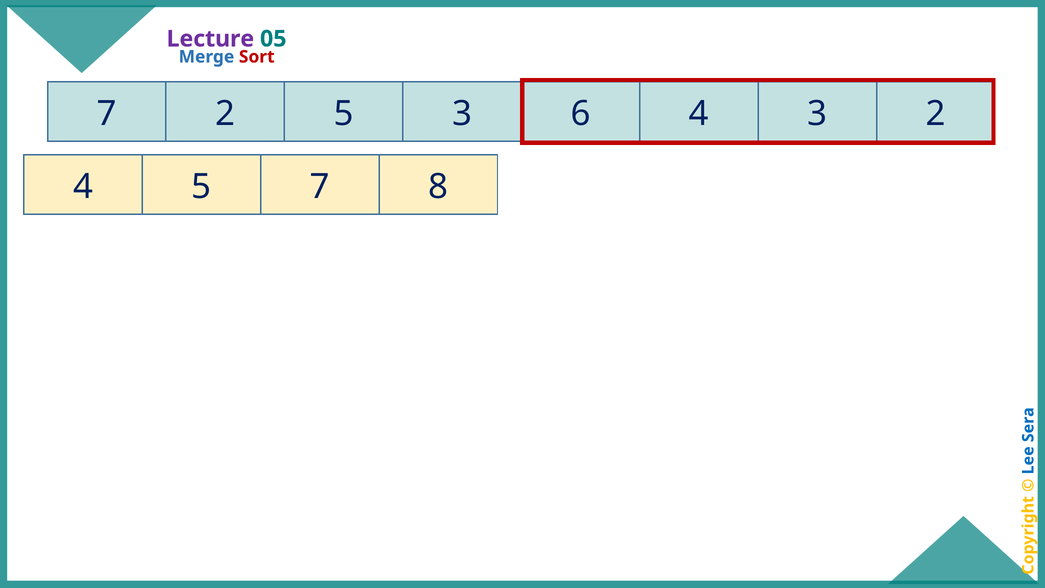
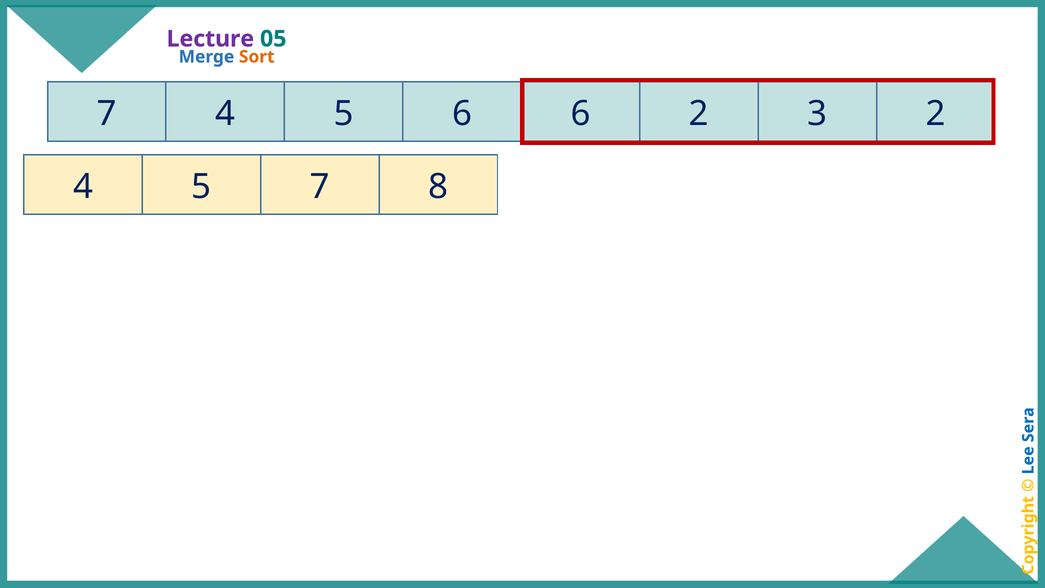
Sort colour: red -> orange
7 2: 2 -> 4
5 3: 3 -> 6
6 4: 4 -> 2
